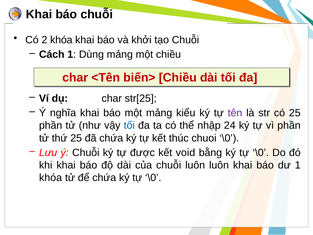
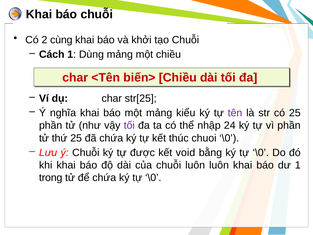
2 khóa: khóa -> cùng
tối at (129, 125) colour: blue -> purple
khóa at (51, 178): khóa -> trong
